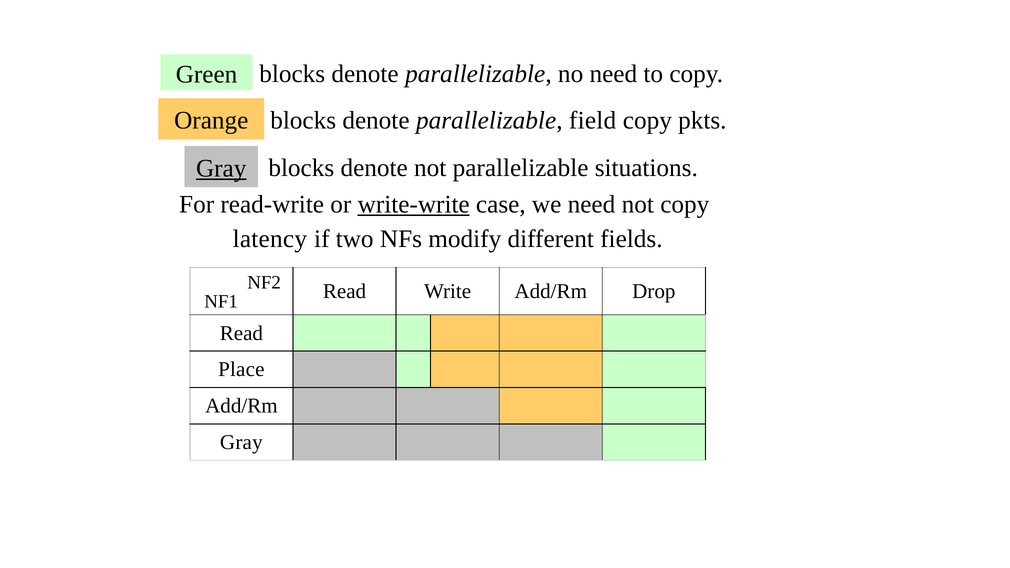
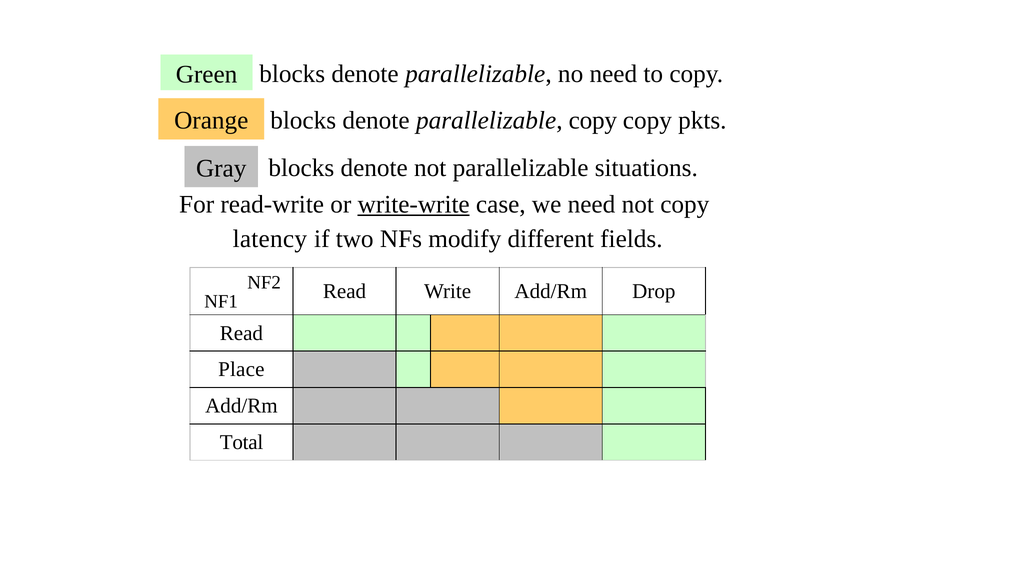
parallelizable field: field -> copy
Gray at (221, 168) underline: present -> none
Gray at (241, 442): Gray -> Total
